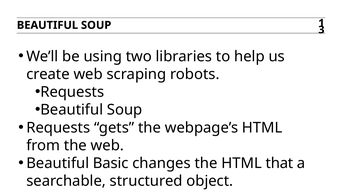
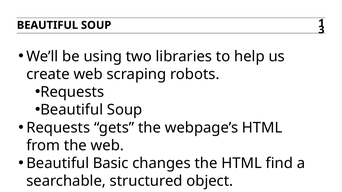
that: that -> find
